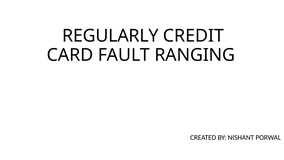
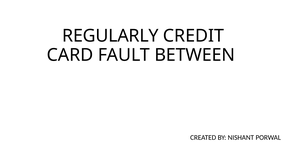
RANGING: RANGING -> BETWEEN
